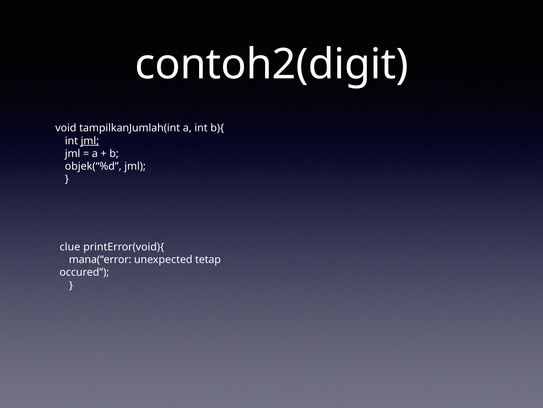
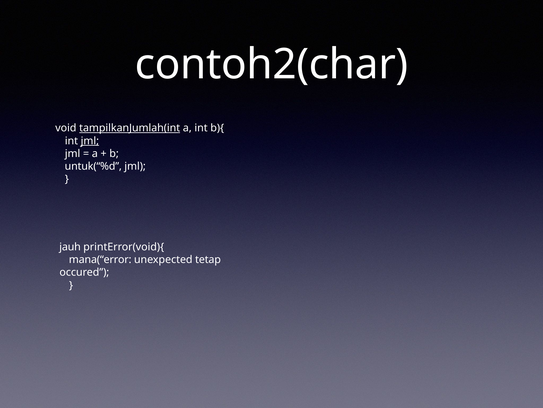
contoh2(digit: contoh2(digit -> contoh2(char
tampilkanJumlah(int underline: none -> present
objek(“%d: objek(“%d -> untuk(“%d
clue: clue -> jauh
